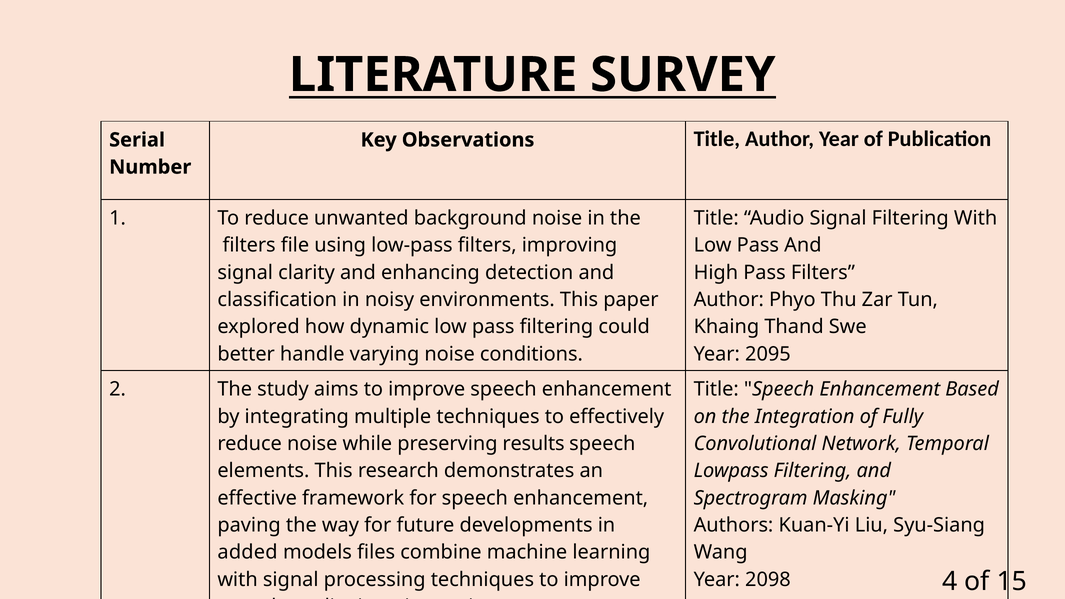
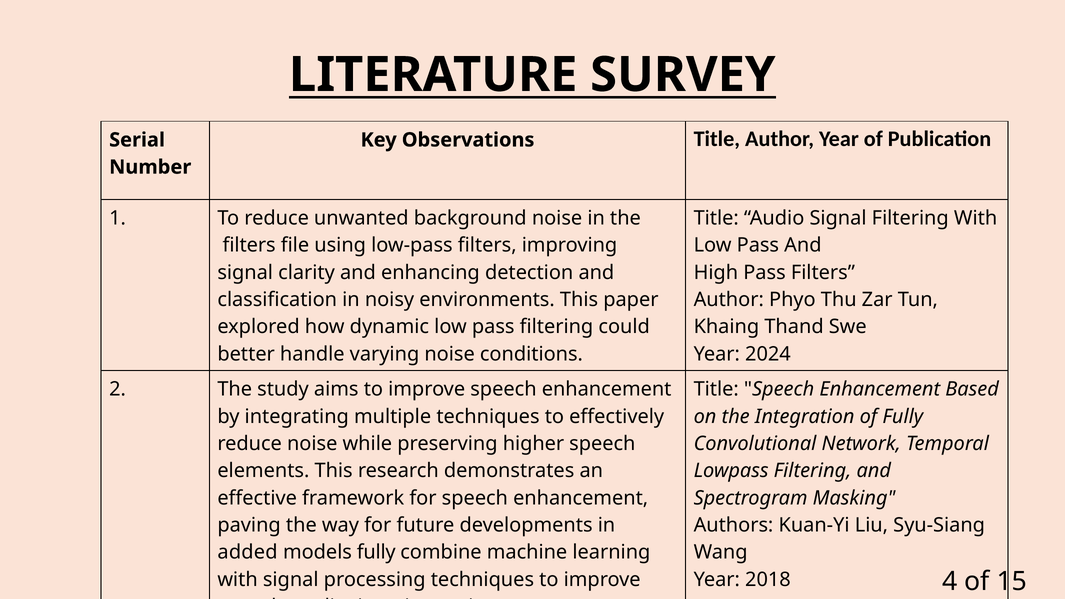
2095: 2095 -> 2024
results: results -> higher
models files: files -> fully
2098: 2098 -> 2018
